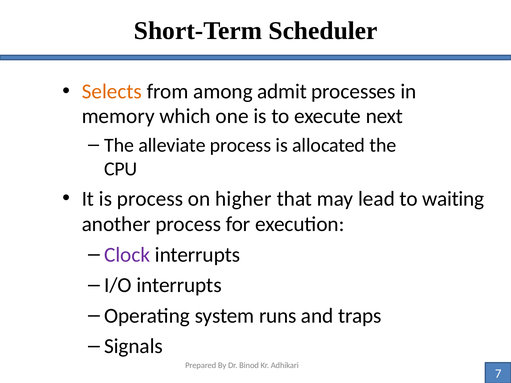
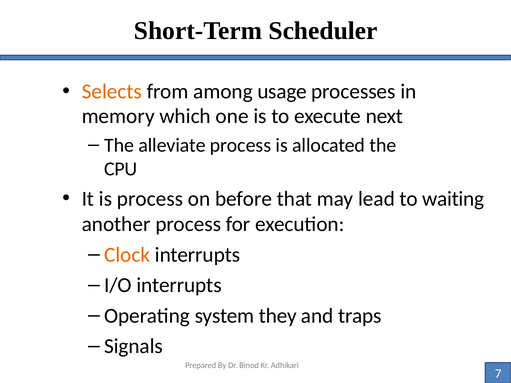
admit: admit -> usage
higher: higher -> before
Clock colour: purple -> orange
runs: runs -> they
